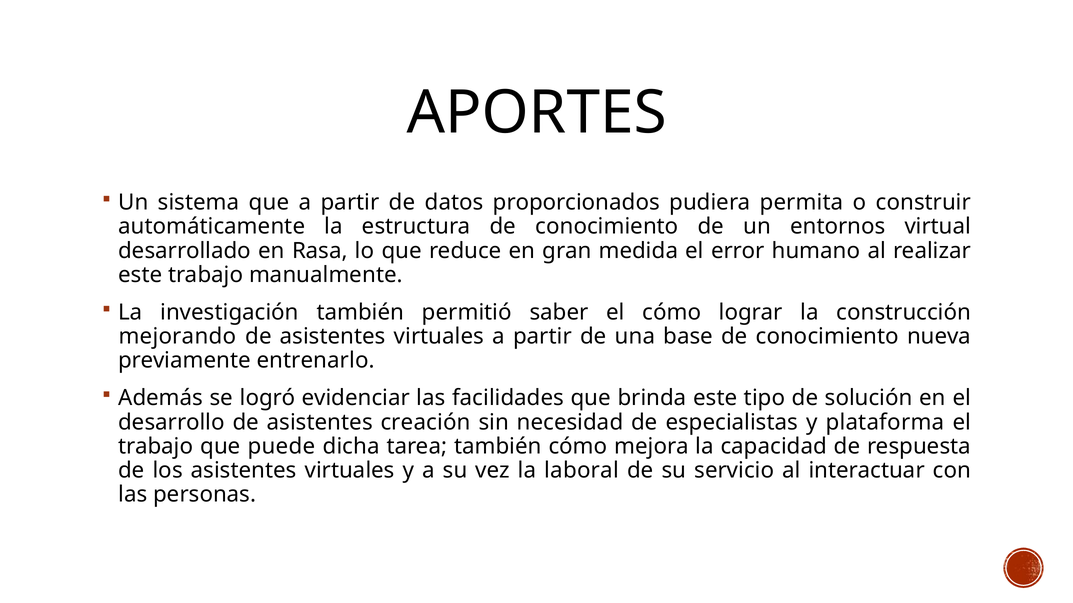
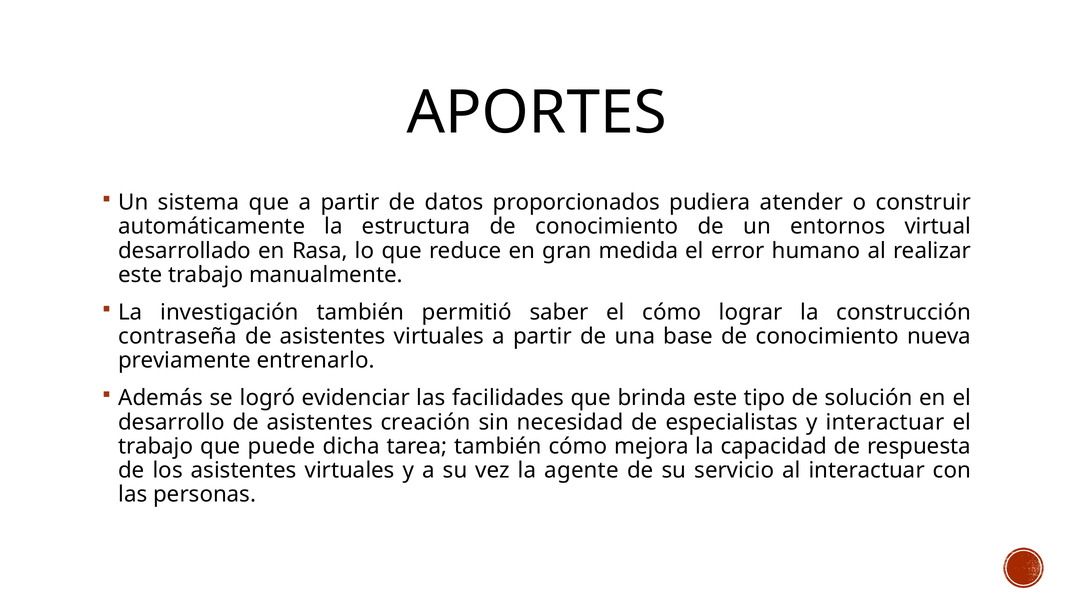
permita: permita -> atender
mejorando: mejorando -> contraseña
y plataforma: plataforma -> interactuar
laboral: laboral -> agente
